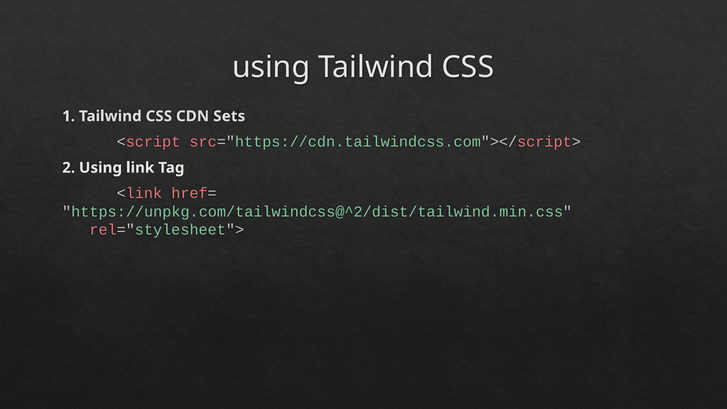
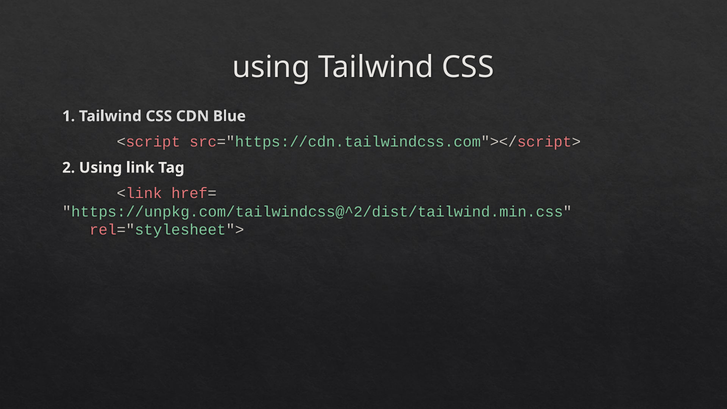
Sets: Sets -> Blue
